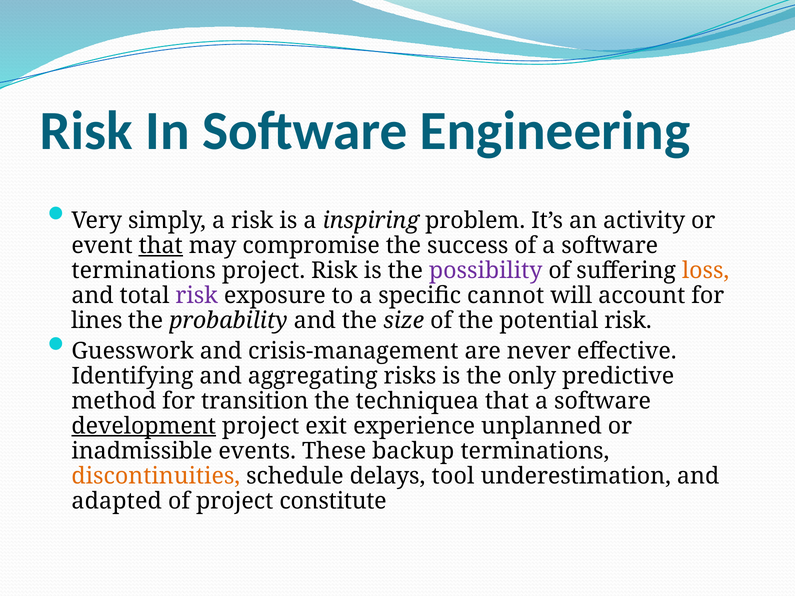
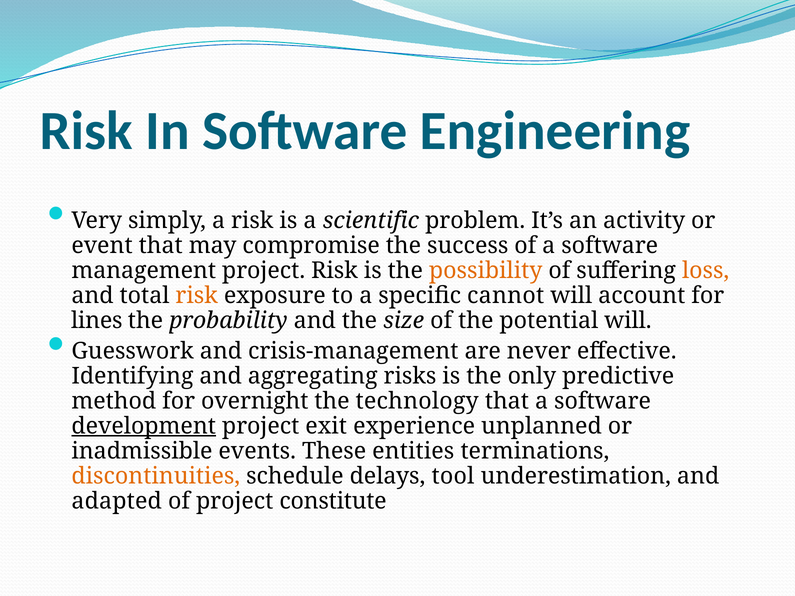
inspiring: inspiring -> scientific
that at (161, 246) underline: present -> none
terminations at (144, 271): terminations -> management
possibility colour: purple -> orange
risk at (197, 296) colour: purple -> orange
potential risk: risk -> will
transition: transition -> overnight
techniquea: techniquea -> technology
backup: backup -> entities
